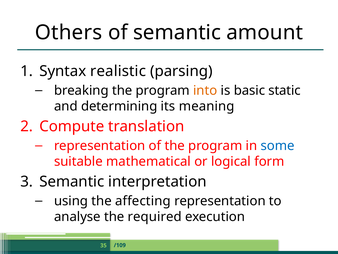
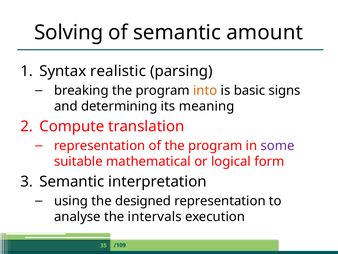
Others: Others -> Solving
static: static -> signs
some colour: blue -> purple
affecting: affecting -> designed
required: required -> intervals
